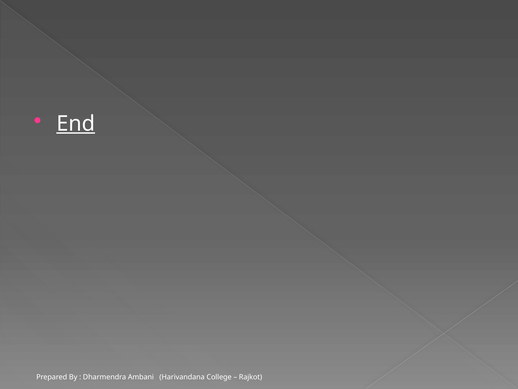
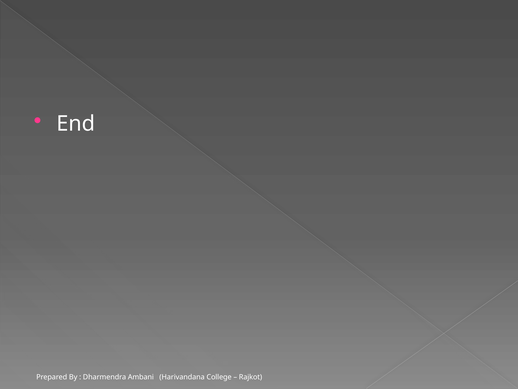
End underline: present -> none
